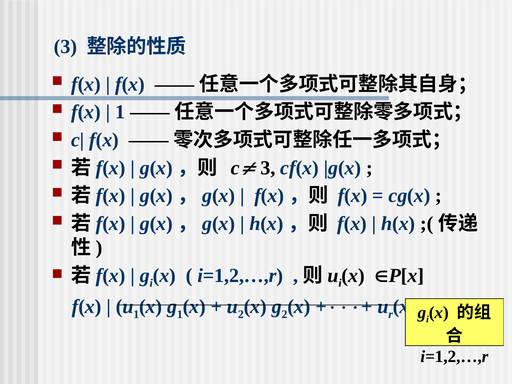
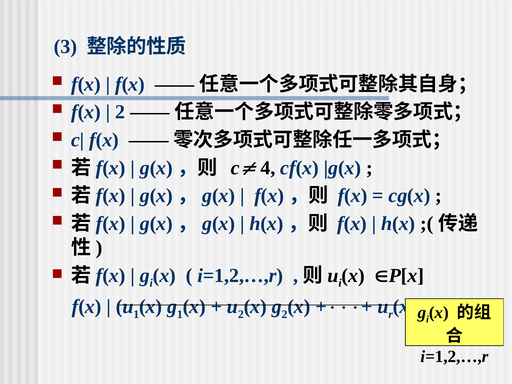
1 at (120, 112): 1 -> 2
3 at (268, 168): 3 -> 4
